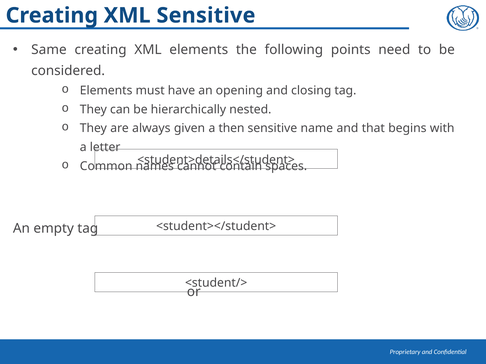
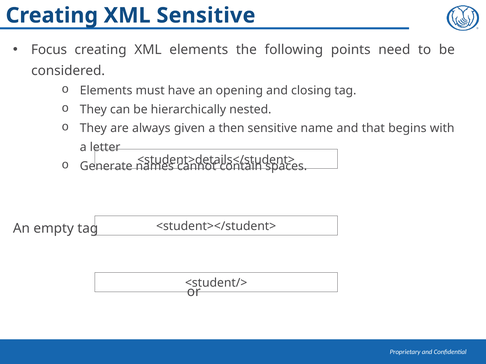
Same: Same -> Focus
Common: Common -> Generate
